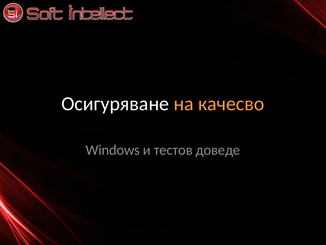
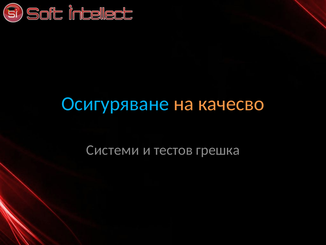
Осигуряване colour: white -> light blue
Windows: Windows -> Системи
доведе: доведе -> грешка
